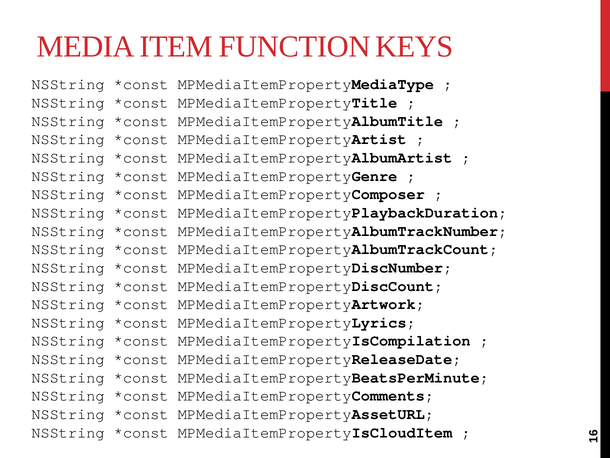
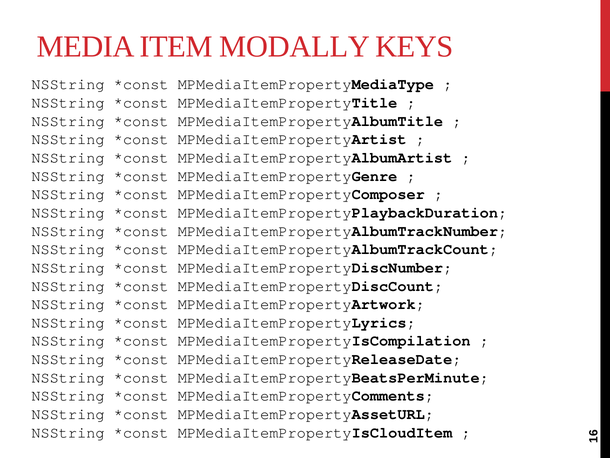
FUNCTION: FUNCTION -> MODALLY
